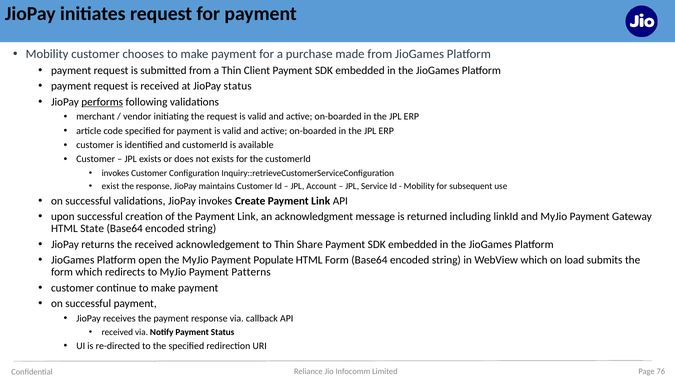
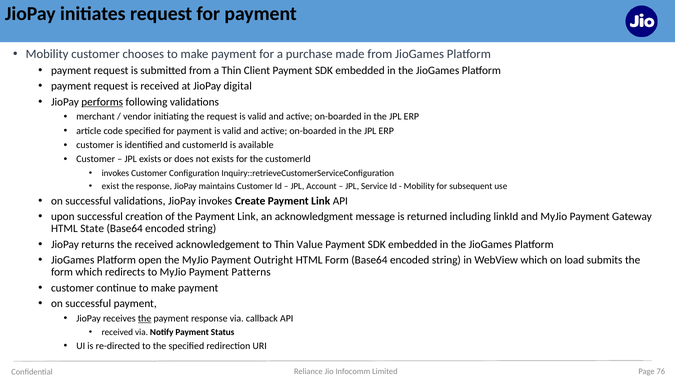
JioPay status: status -> digital
Share: Share -> Value
Populate: Populate -> Outright
the at (145, 318) underline: none -> present
